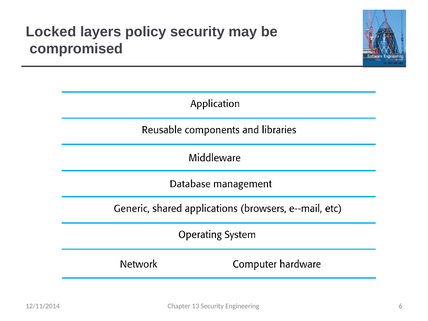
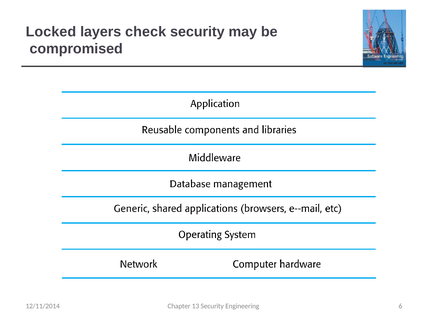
policy: policy -> check
